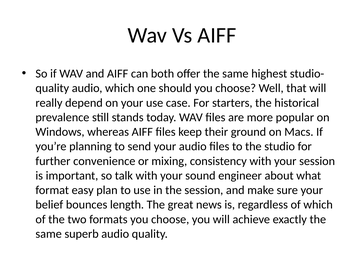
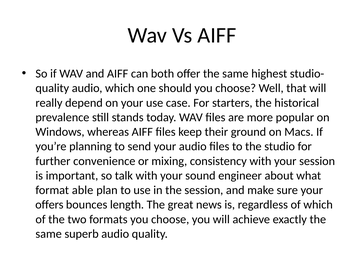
easy: easy -> able
belief: belief -> offers
